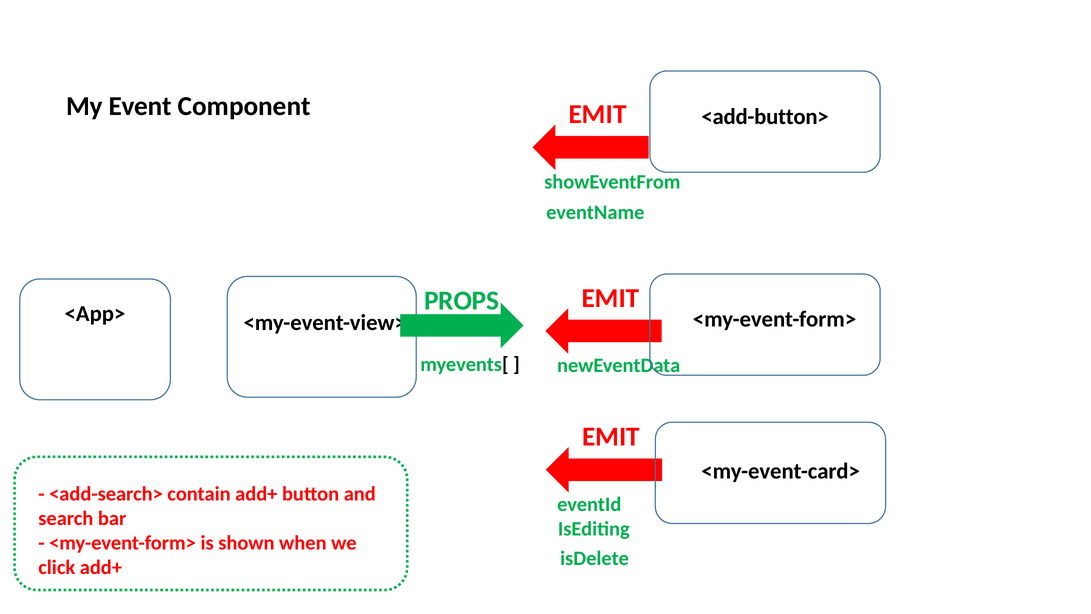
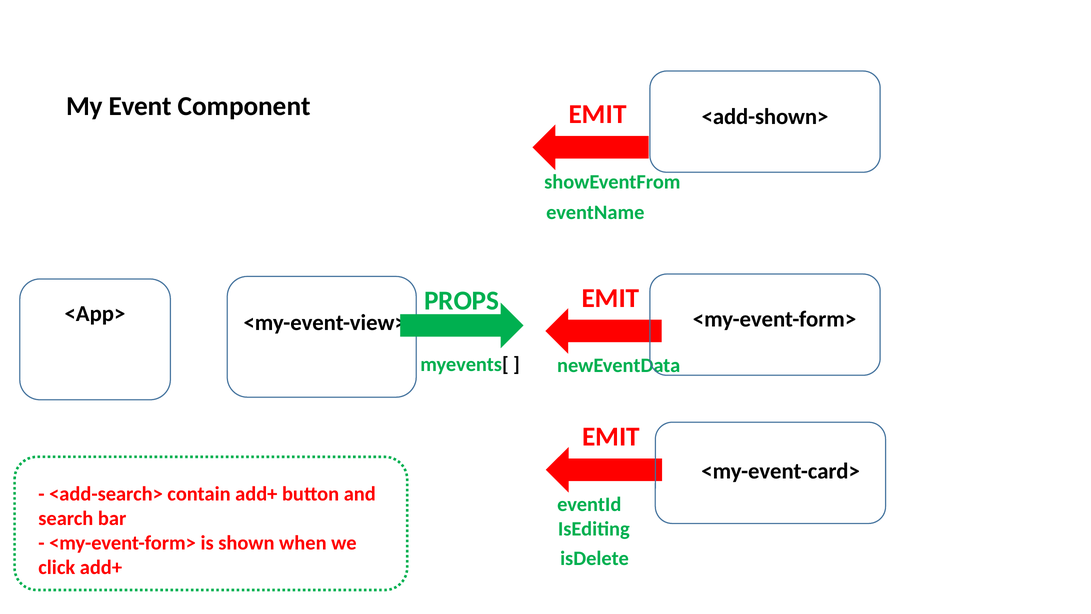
<add-button>: <add-button> -> <add-shown>
